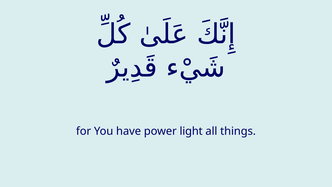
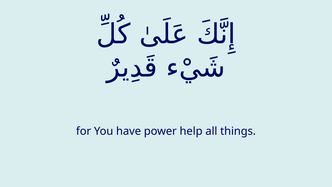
light: light -> help
